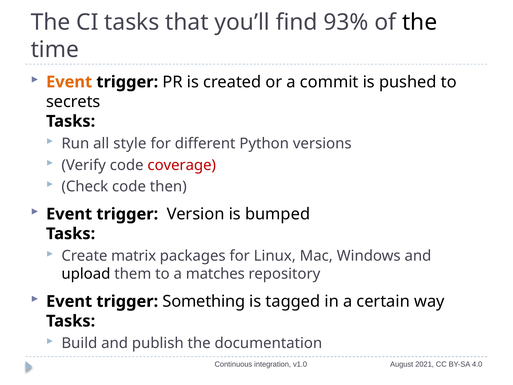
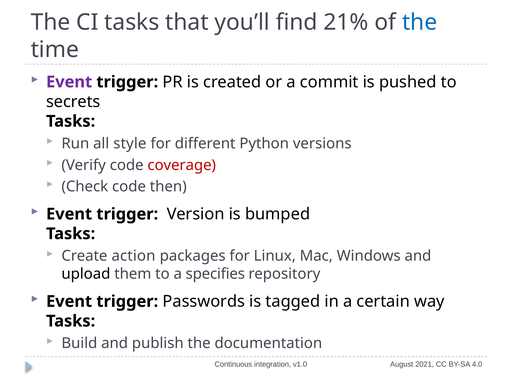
93%: 93% -> 21%
the at (420, 22) colour: black -> blue
Event at (69, 82) colour: orange -> purple
matrix: matrix -> action
matches: matches -> specifies
Something: Something -> Passwords
